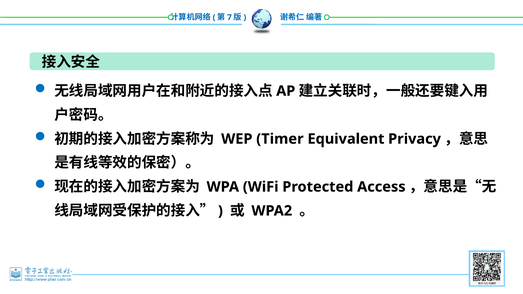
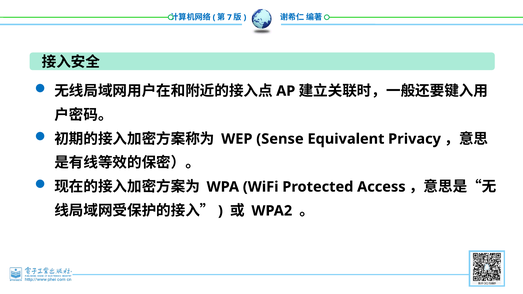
Timer: Timer -> Sense
